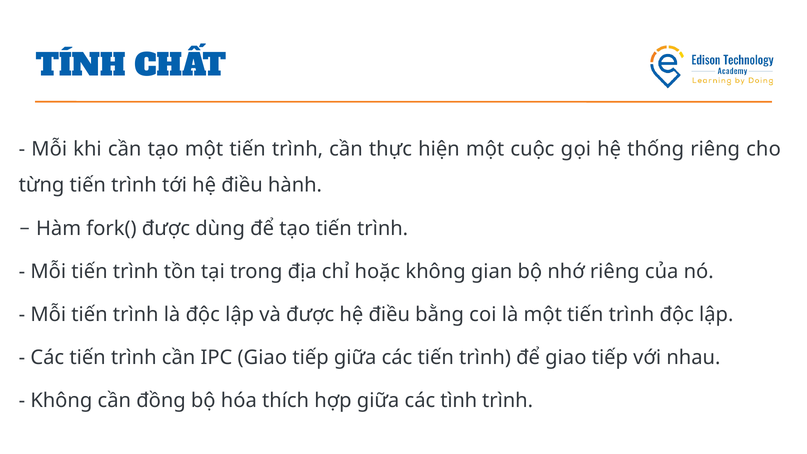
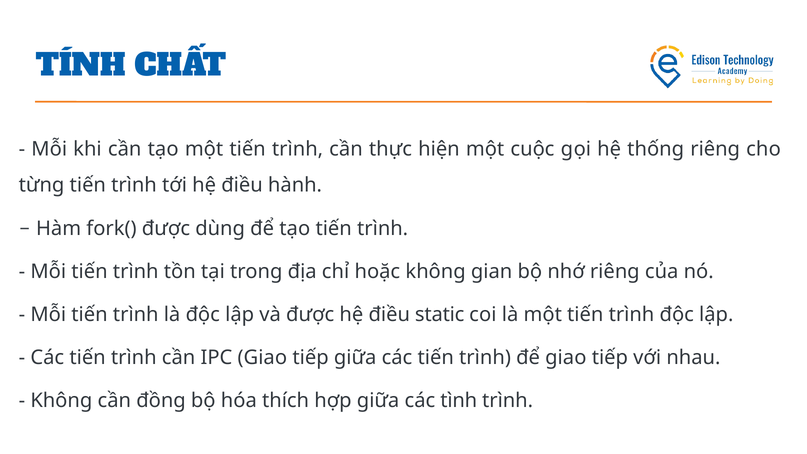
bằng: bằng -> static
